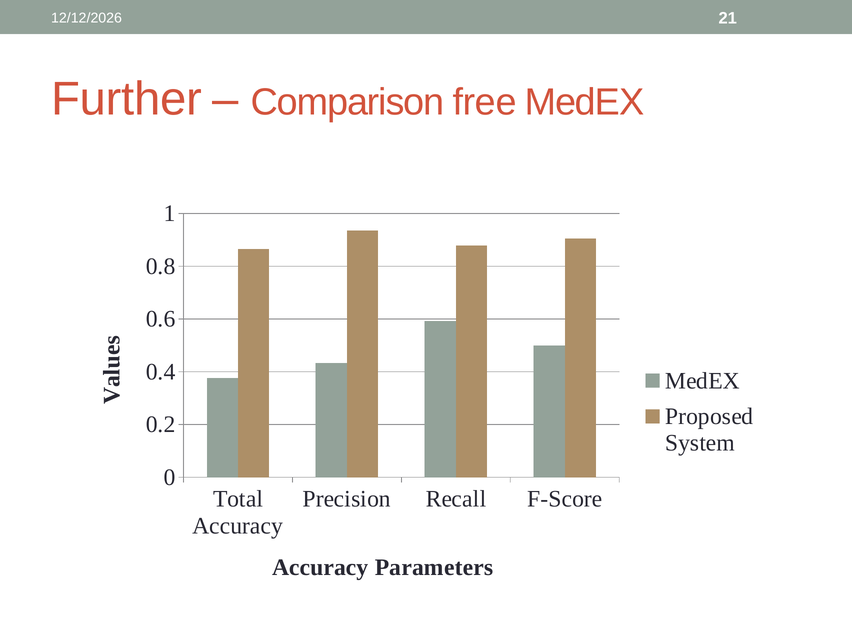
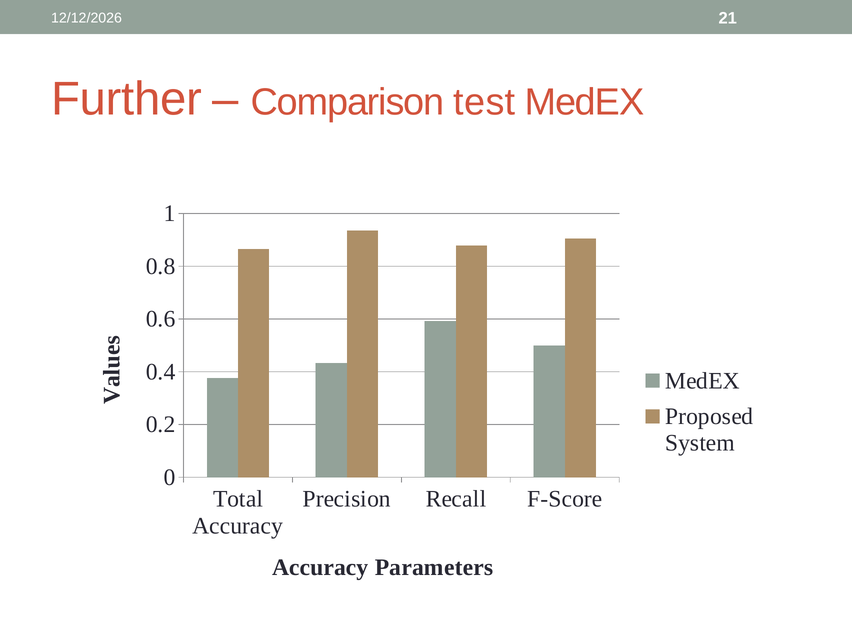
free: free -> test
